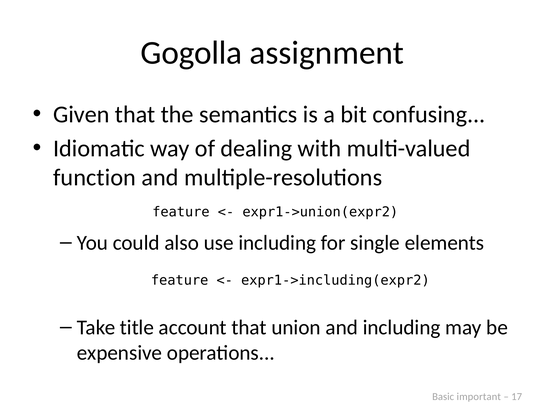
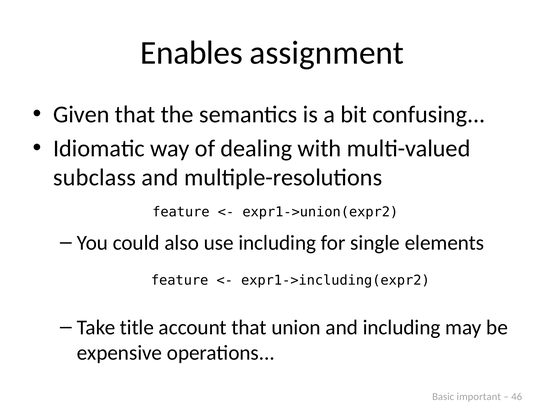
Gogolla: Gogolla -> Enables
function: function -> subclass
17: 17 -> 46
